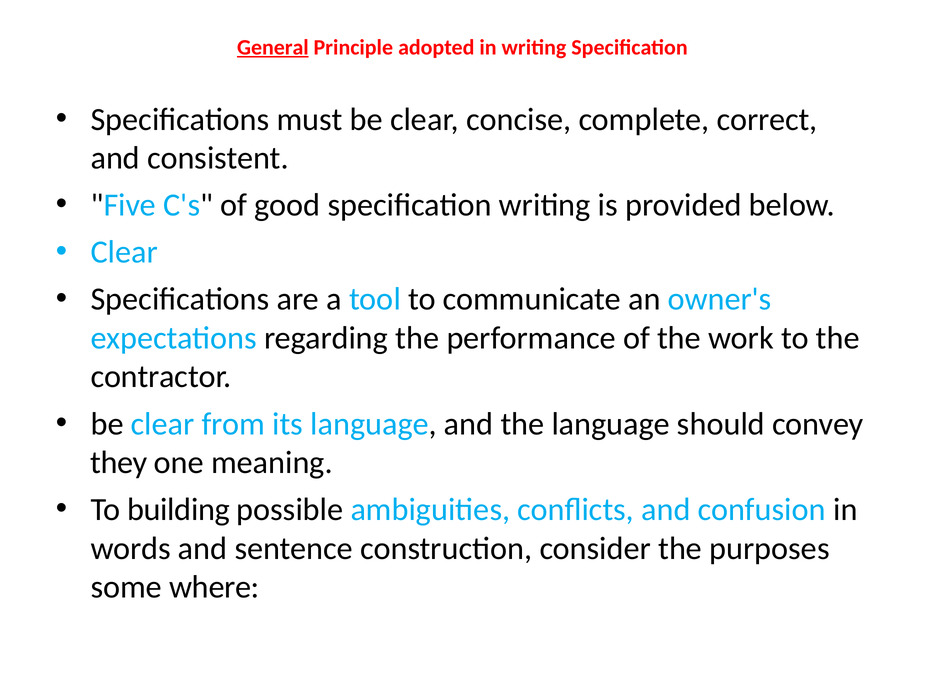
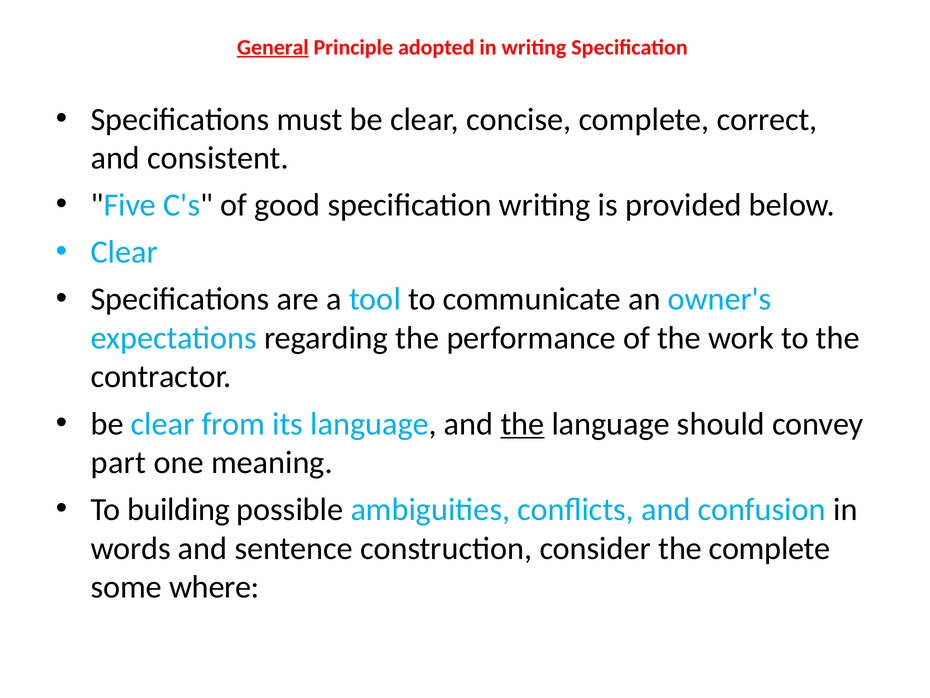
the at (522, 424) underline: none -> present
they: they -> part
the purposes: purposes -> complete
